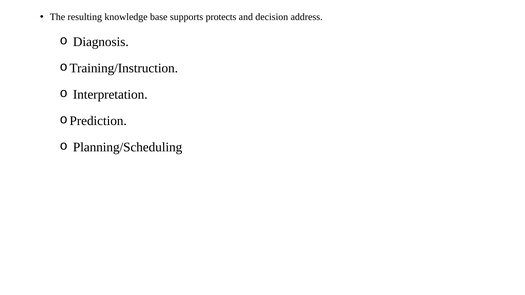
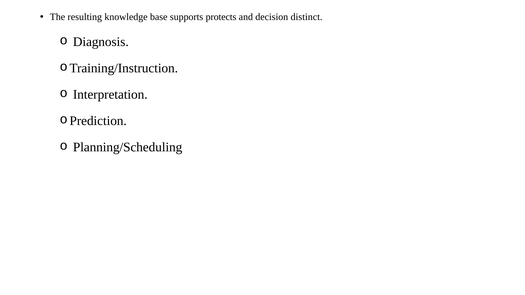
address: address -> distinct
